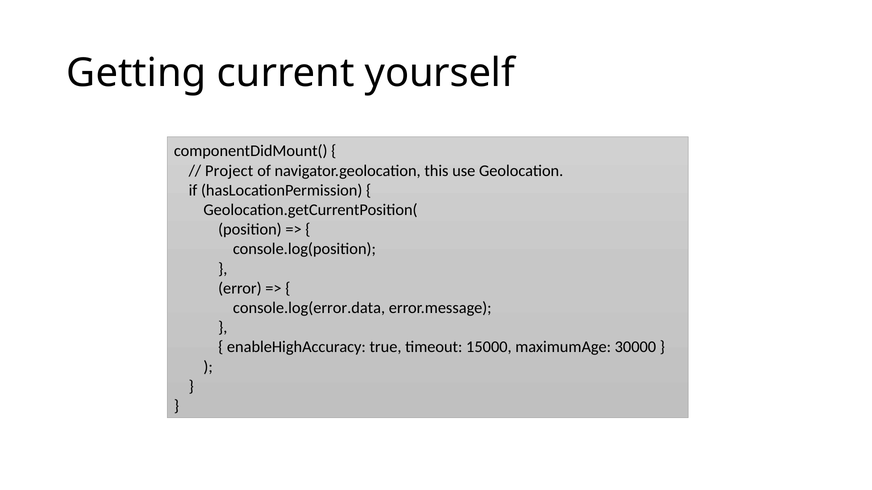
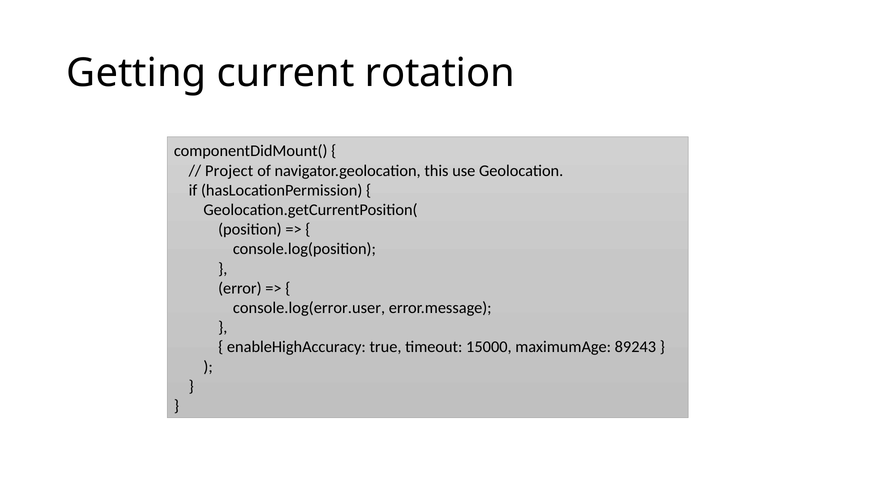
yourself: yourself -> rotation
console.log(error.data: console.log(error.data -> console.log(error.user
30000: 30000 -> 89243
